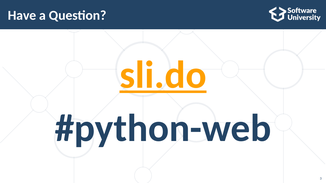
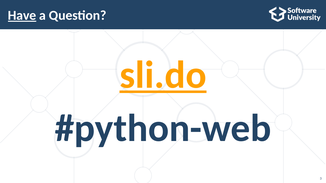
Have underline: none -> present
